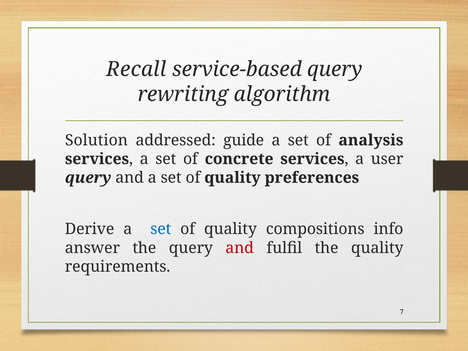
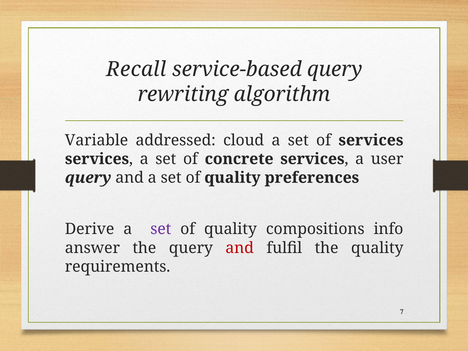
Solution: Solution -> Variable
guide: guide -> cloud
of analysis: analysis -> services
set at (161, 229) colour: blue -> purple
